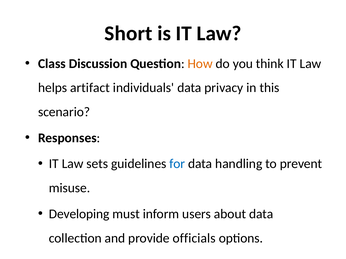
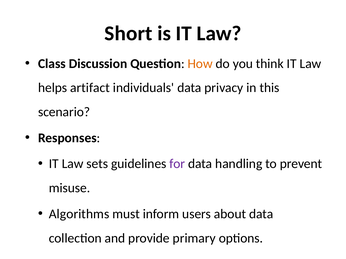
for colour: blue -> purple
Developing: Developing -> Algorithms
officials: officials -> primary
